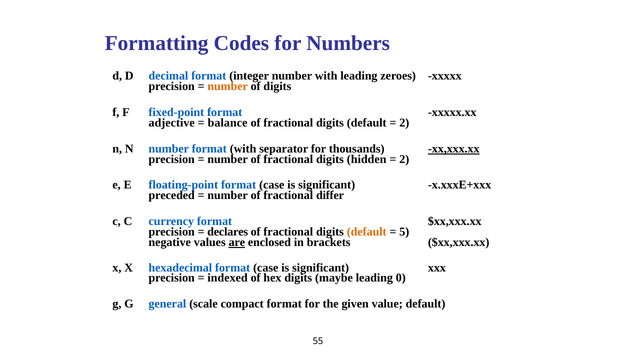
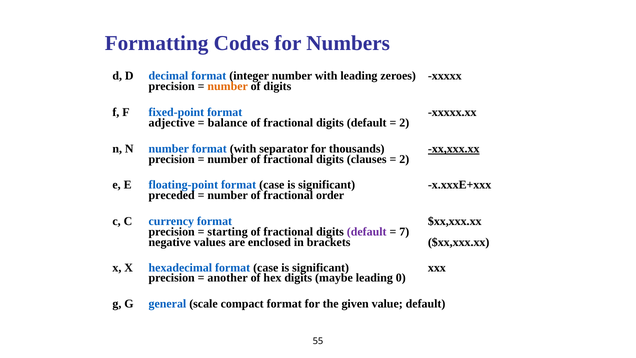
hidden: hidden -> clauses
differ: differ -> order
declares: declares -> starting
default at (367, 232) colour: orange -> purple
5: 5 -> 7
are underline: present -> none
indexed: indexed -> another
